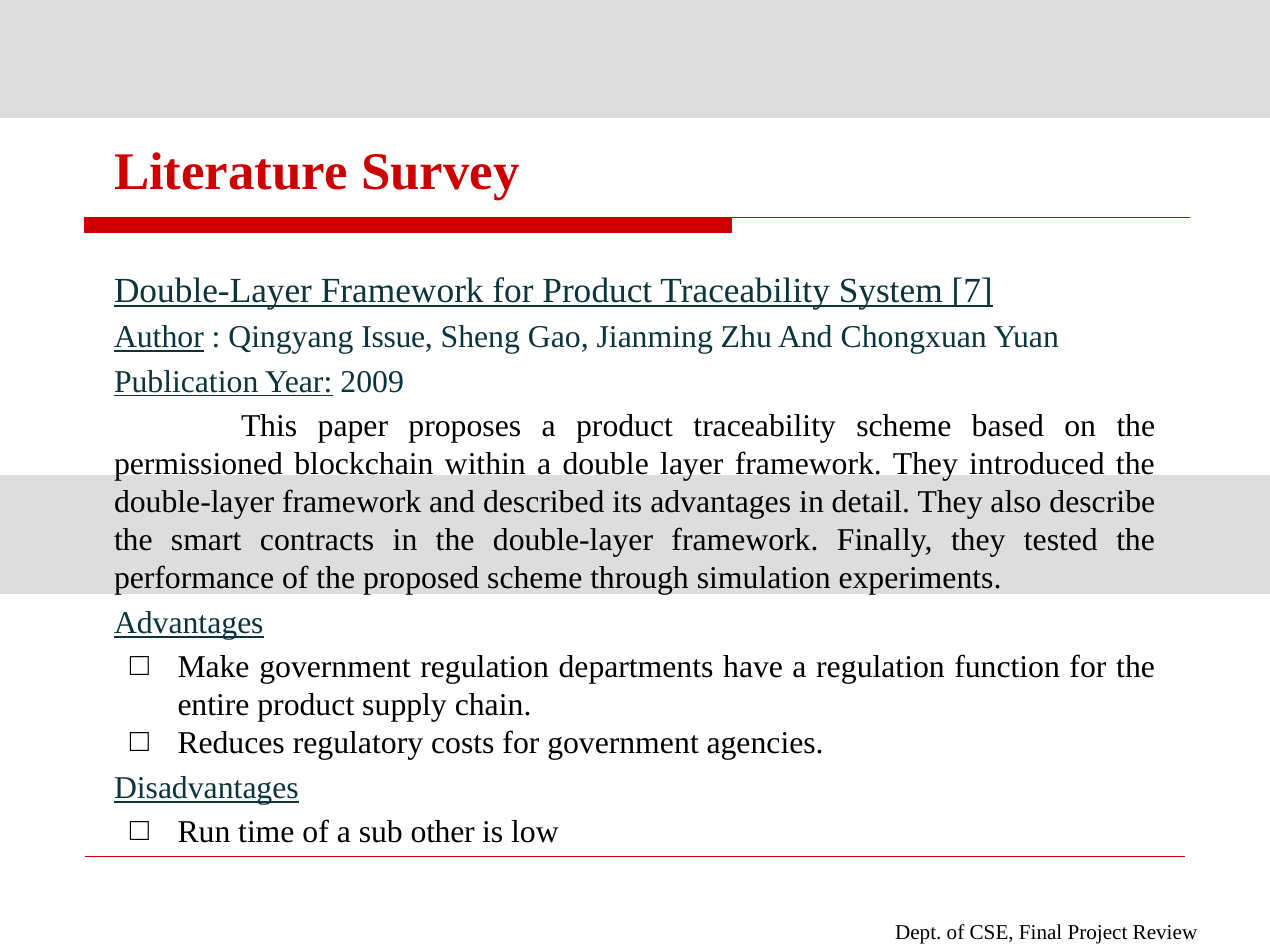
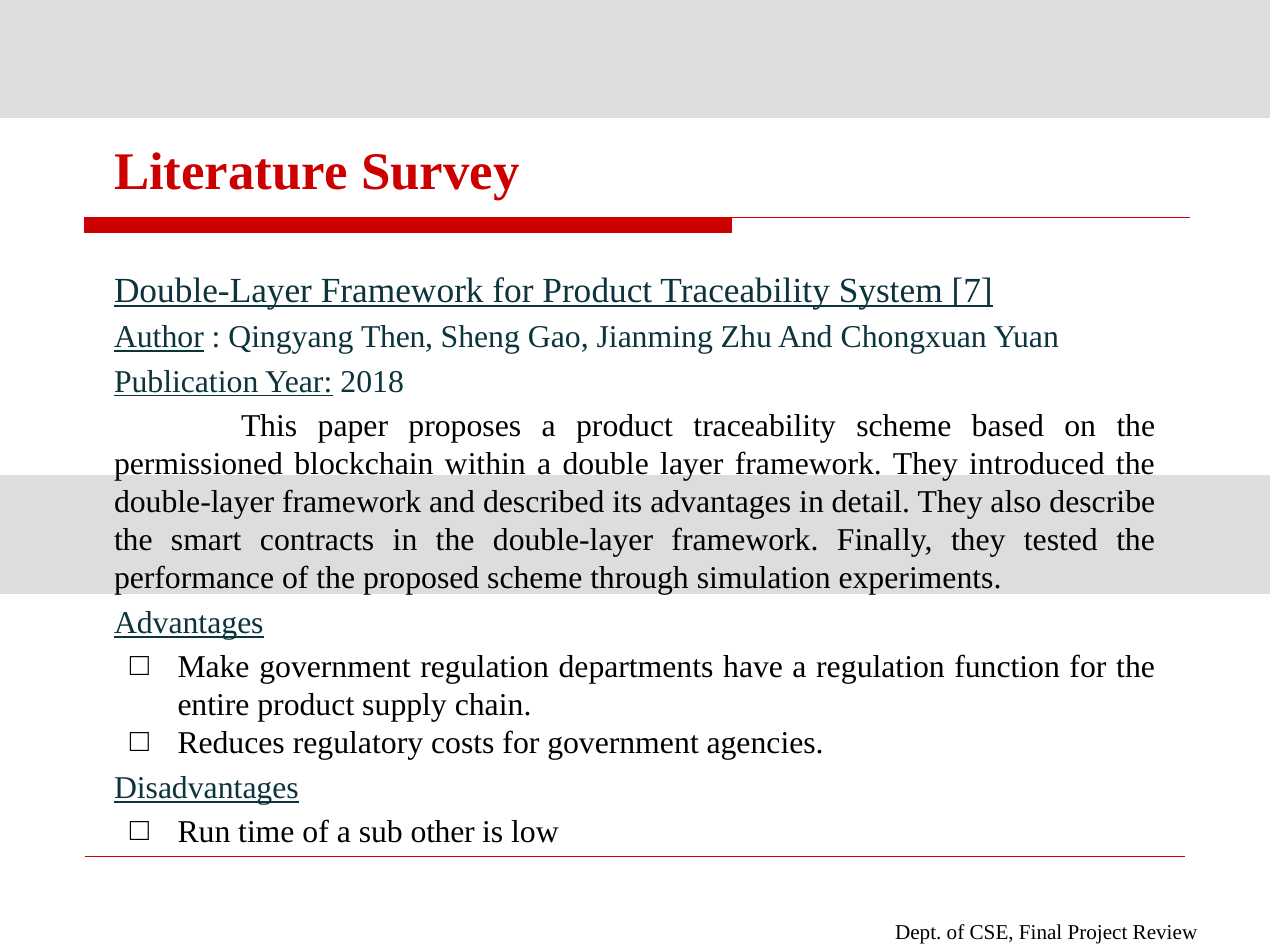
Issue: Issue -> Then
2009: 2009 -> 2018
